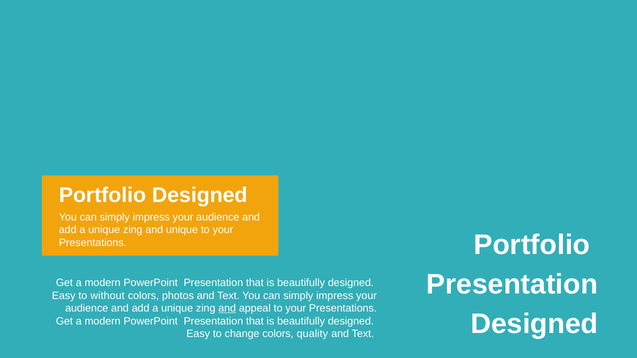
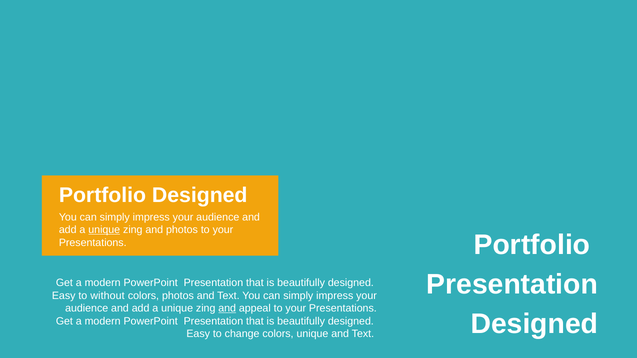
unique at (104, 230) underline: none -> present
and unique: unique -> photos
colors quality: quality -> unique
